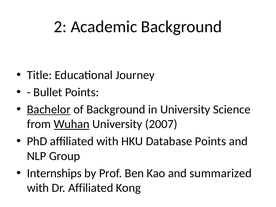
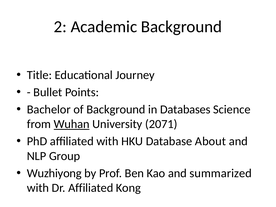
Bachelor underline: present -> none
in University: University -> Databases
2007: 2007 -> 2071
Database Points: Points -> About
Internships: Internships -> Wuzhiyong
